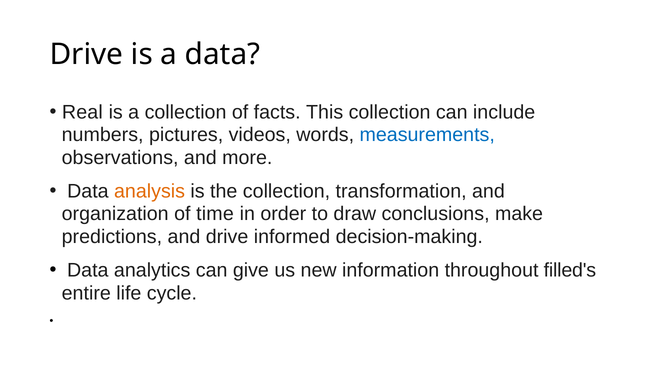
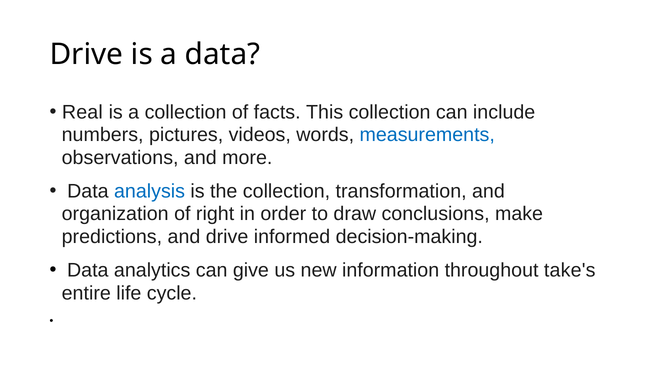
analysis colour: orange -> blue
time: time -> right
filled's: filled's -> take's
